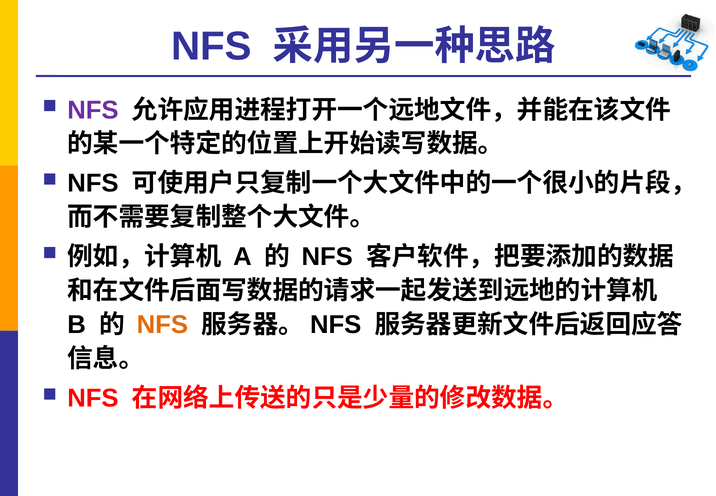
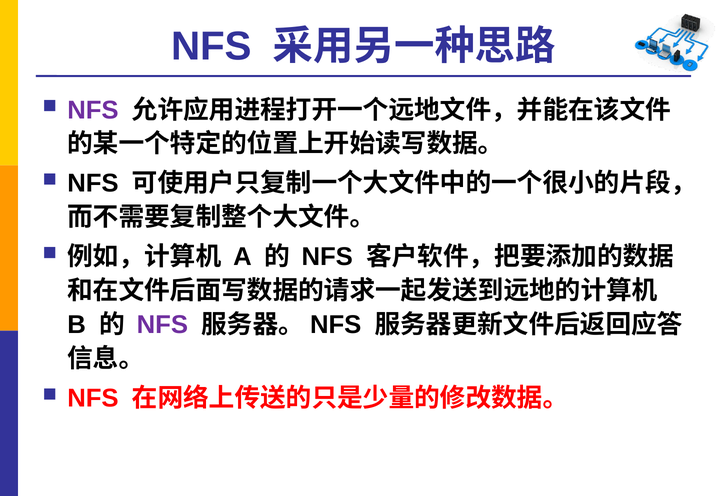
NFS at (162, 325) colour: orange -> purple
